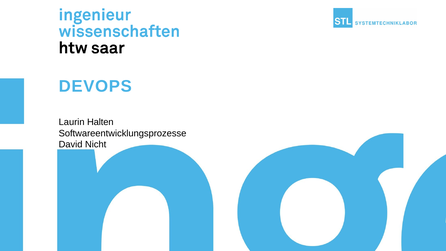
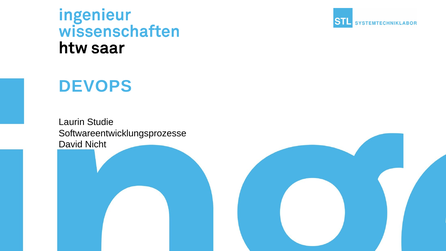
Halten: Halten -> Studie
